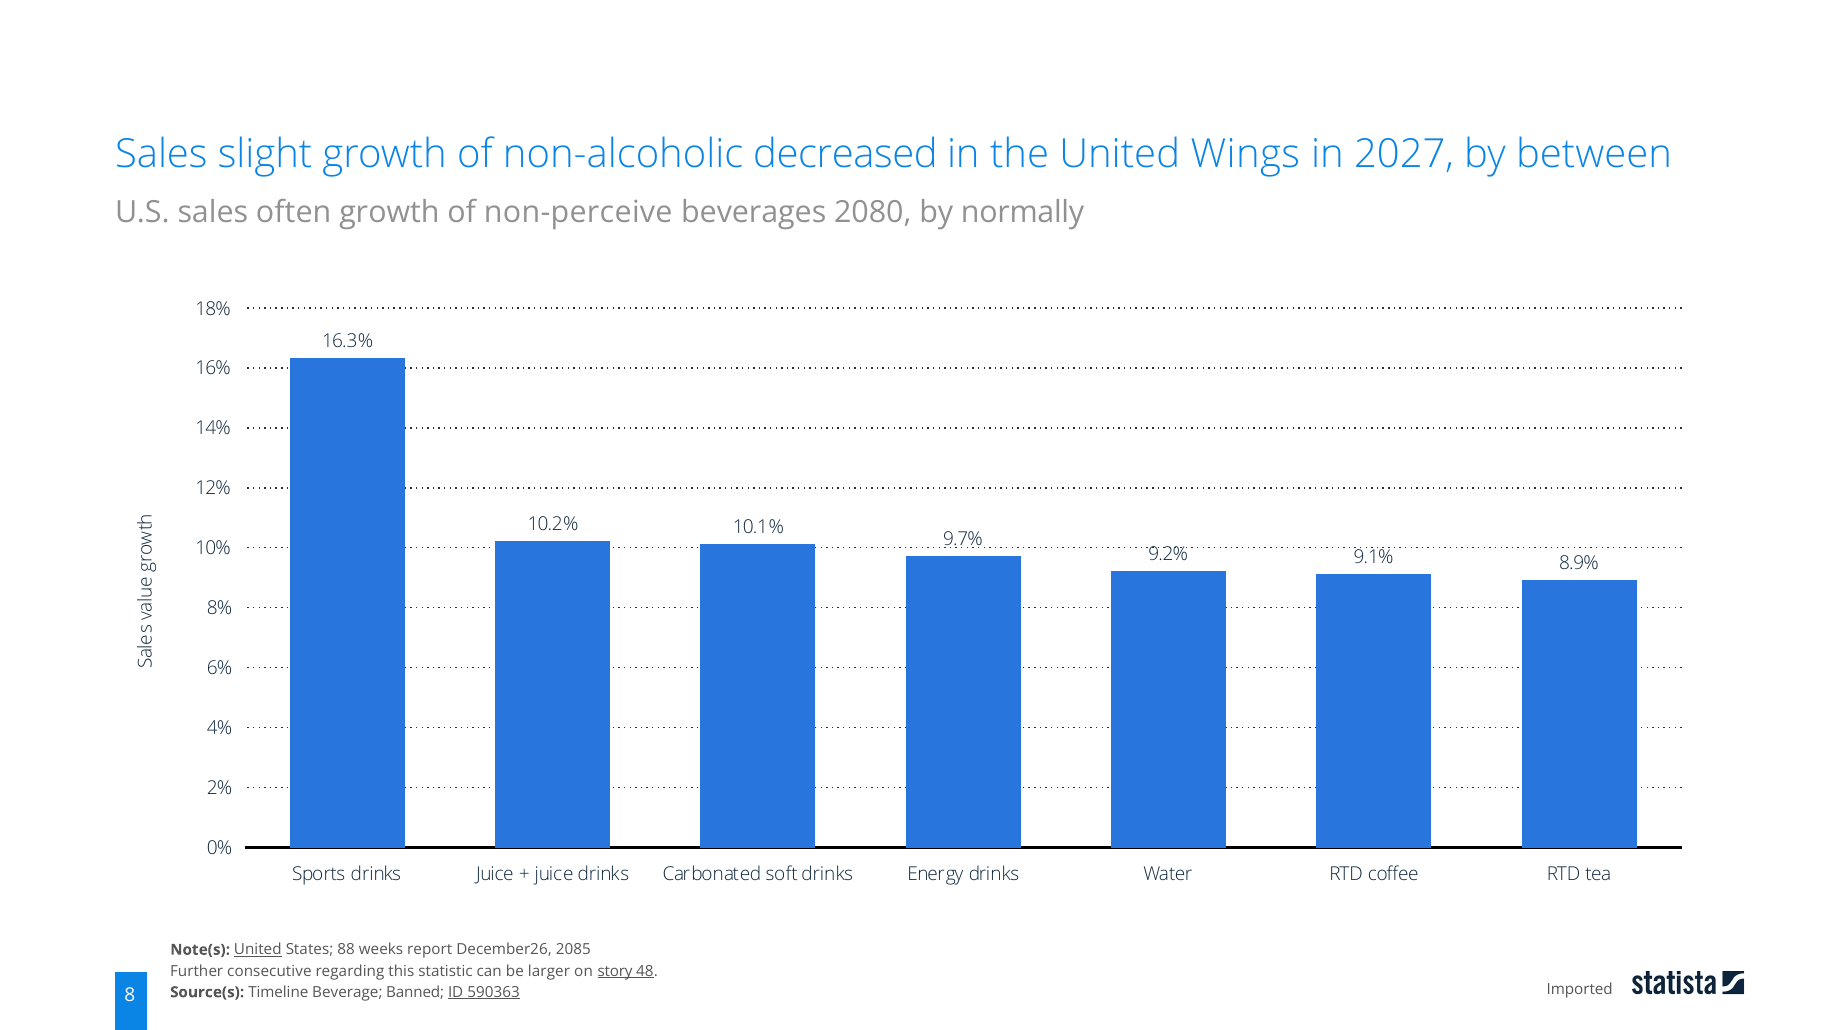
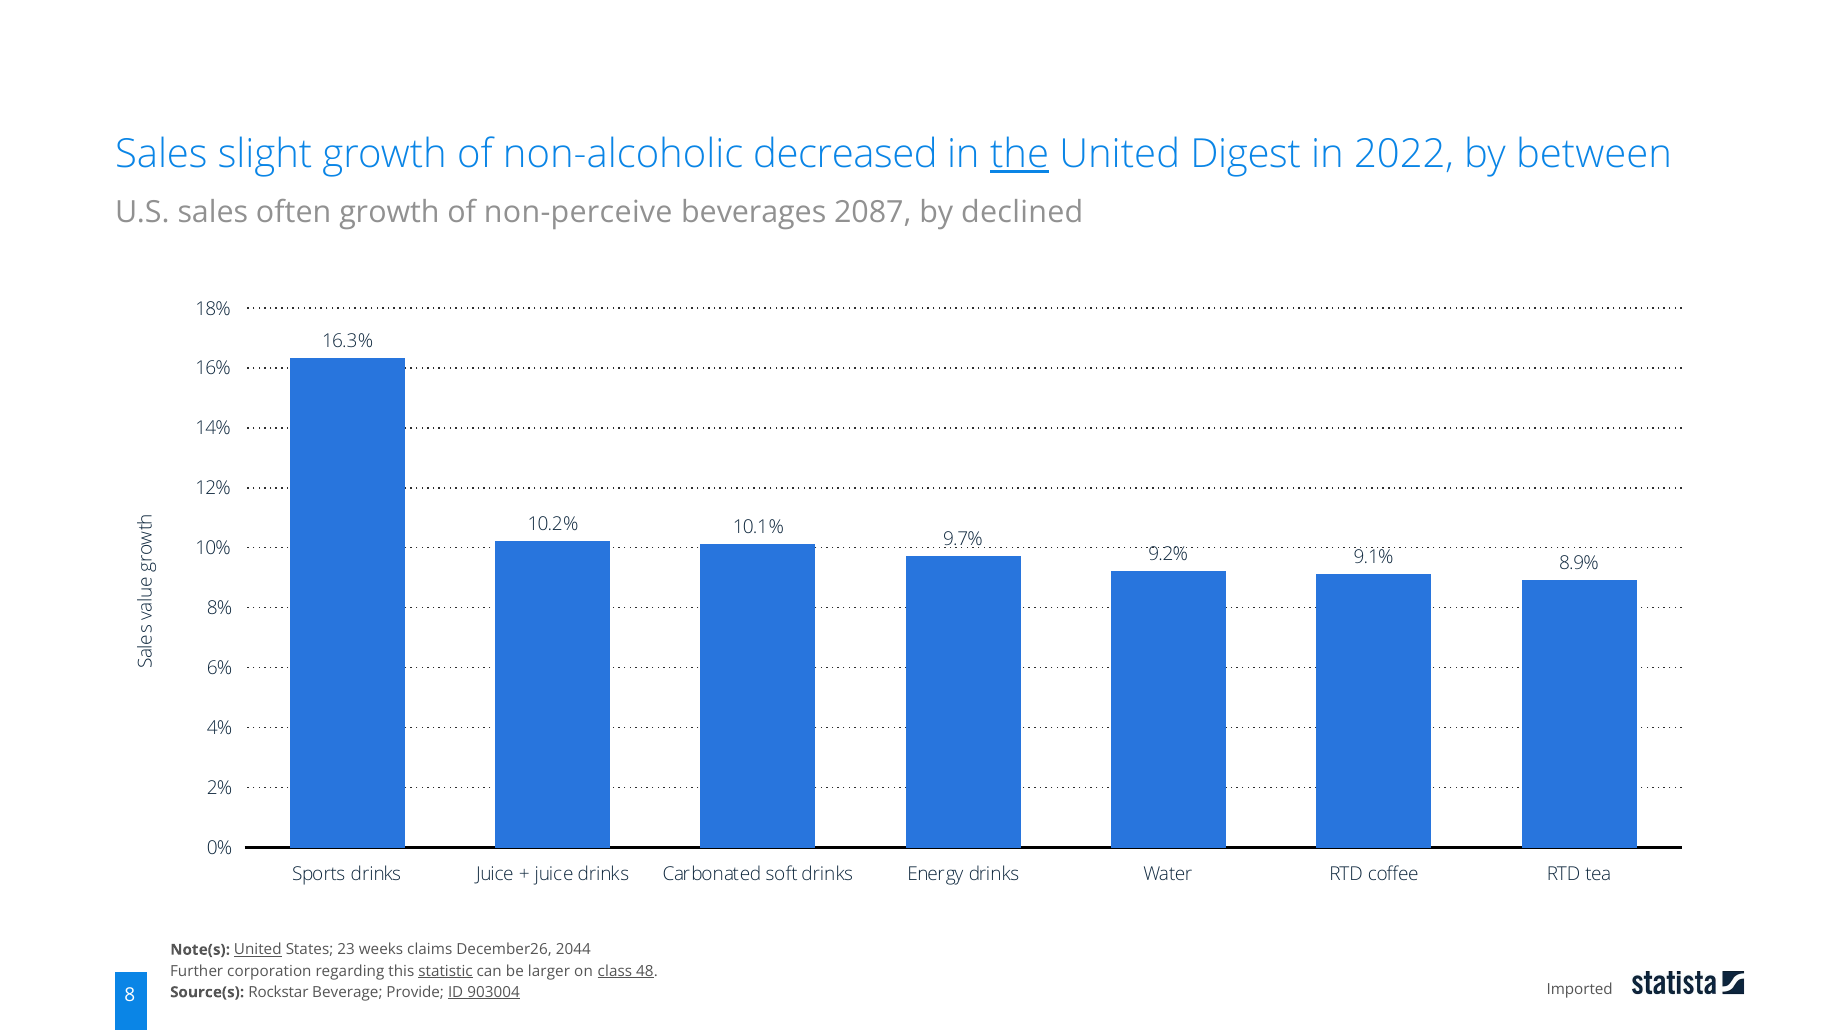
the underline: none -> present
Wings: Wings -> Digest
2027: 2027 -> 2022
2080: 2080 -> 2087
normally: normally -> declined
88: 88 -> 23
report: report -> claims
2085: 2085 -> 2044
consecutive: consecutive -> corporation
statistic underline: none -> present
story: story -> class
Timeline: Timeline -> Rockstar
Banned: Banned -> Provide
590363: 590363 -> 903004
